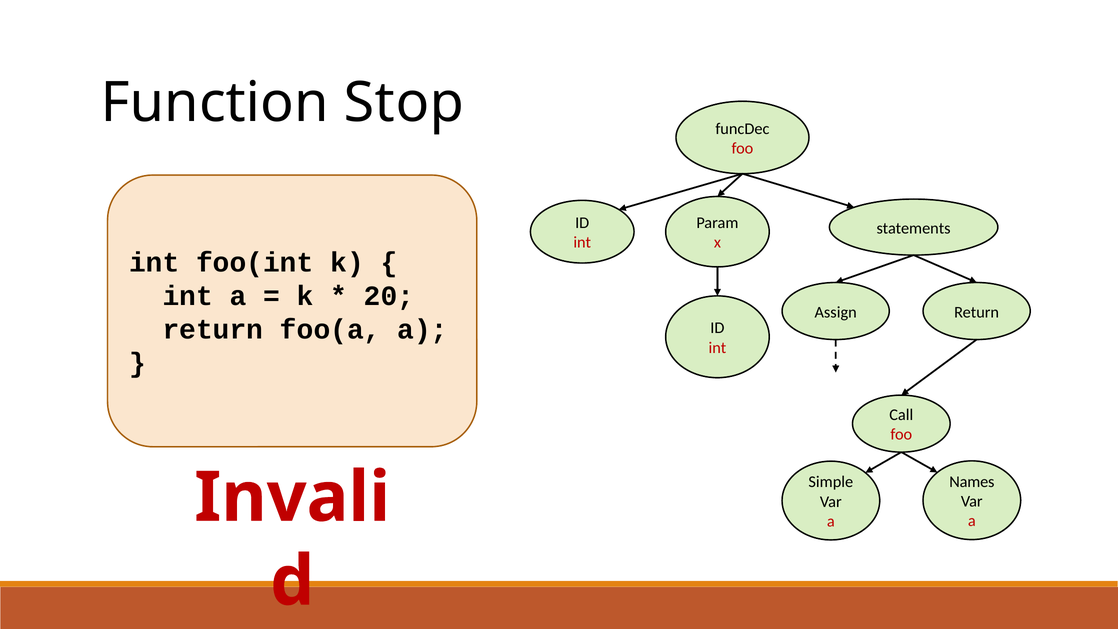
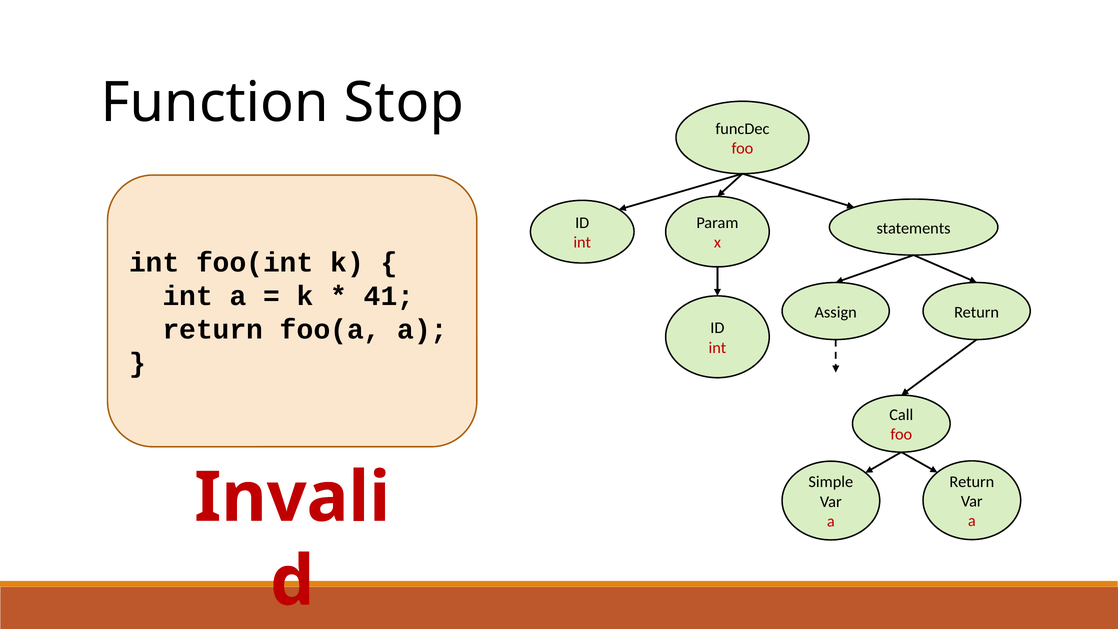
20: 20 -> 41
Names at (972, 482): Names -> Return
